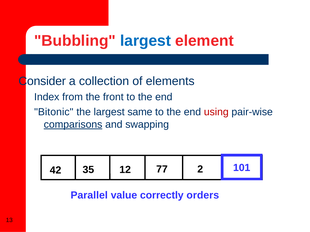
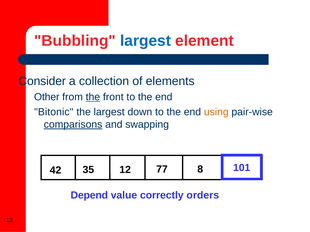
Index: Index -> Other
the at (93, 97) underline: none -> present
same: same -> down
using colour: red -> orange
42 2: 2 -> 8
Parallel: Parallel -> Depend
